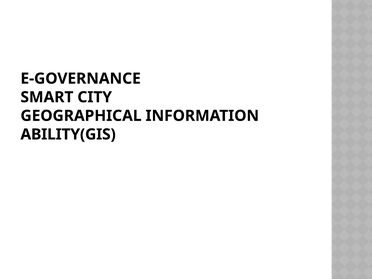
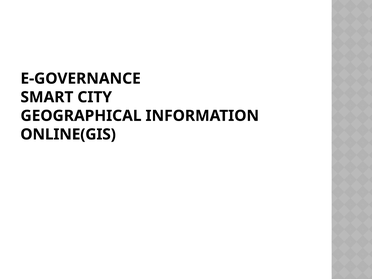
ABILITY(GIS: ABILITY(GIS -> ONLINE(GIS
